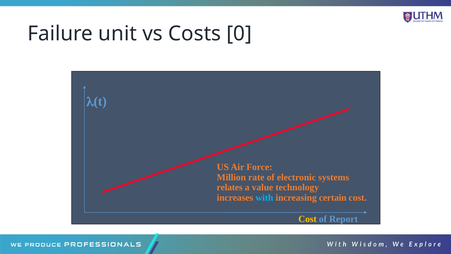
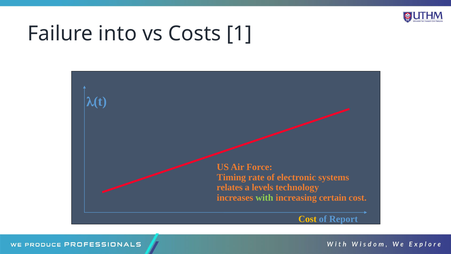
unit: unit -> into
0: 0 -> 1
Million: Million -> Timing
value: value -> levels
with colour: light blue -> light green
